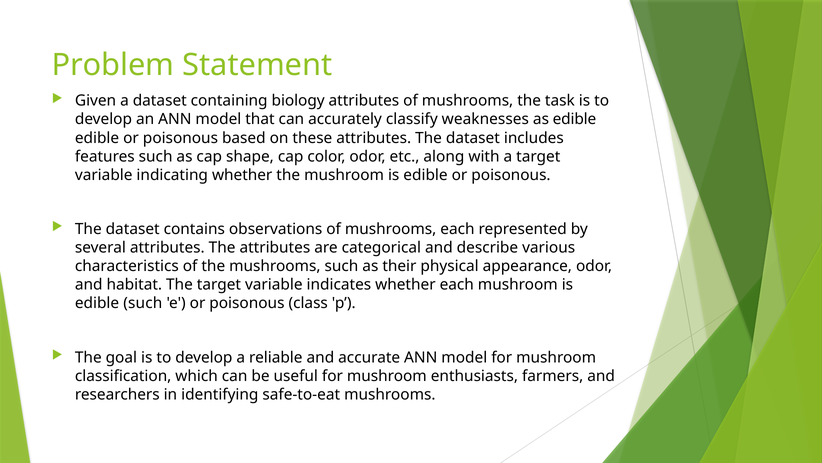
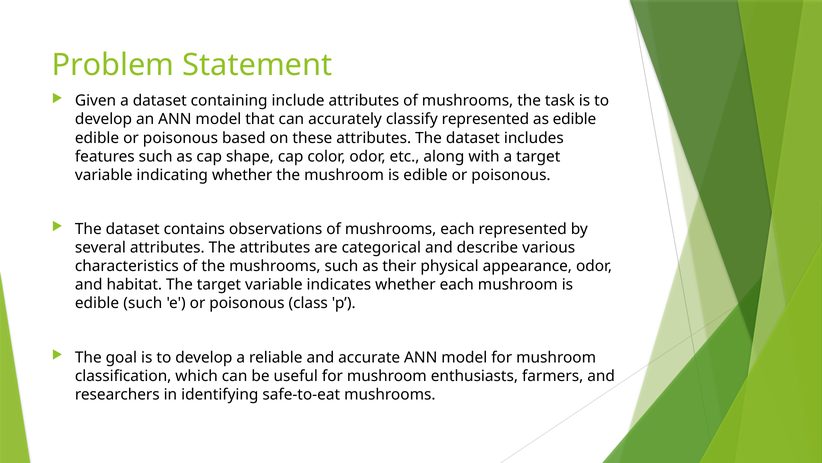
biology: biology -> include
classify weaknesses: weaknesses -> represented
